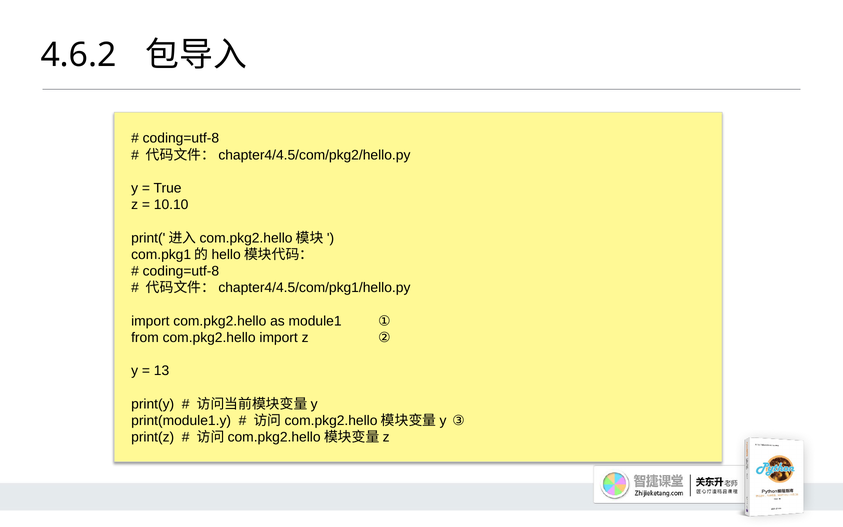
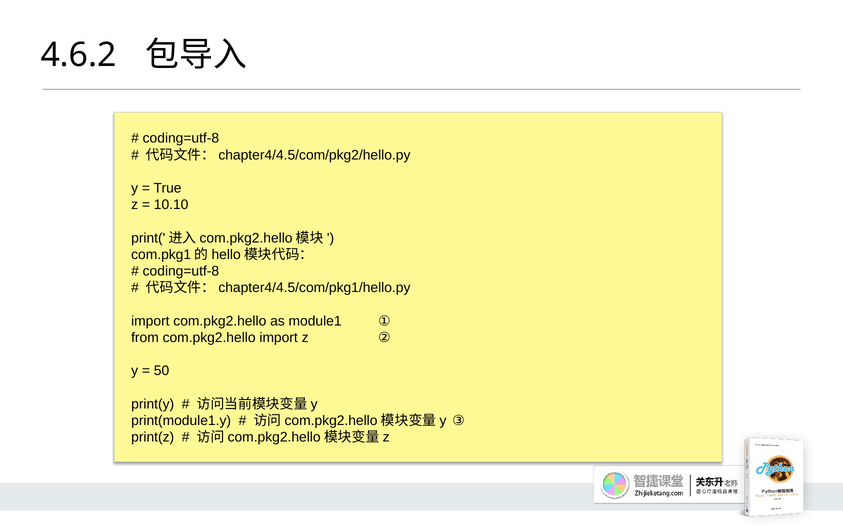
13: 13 -> 50
